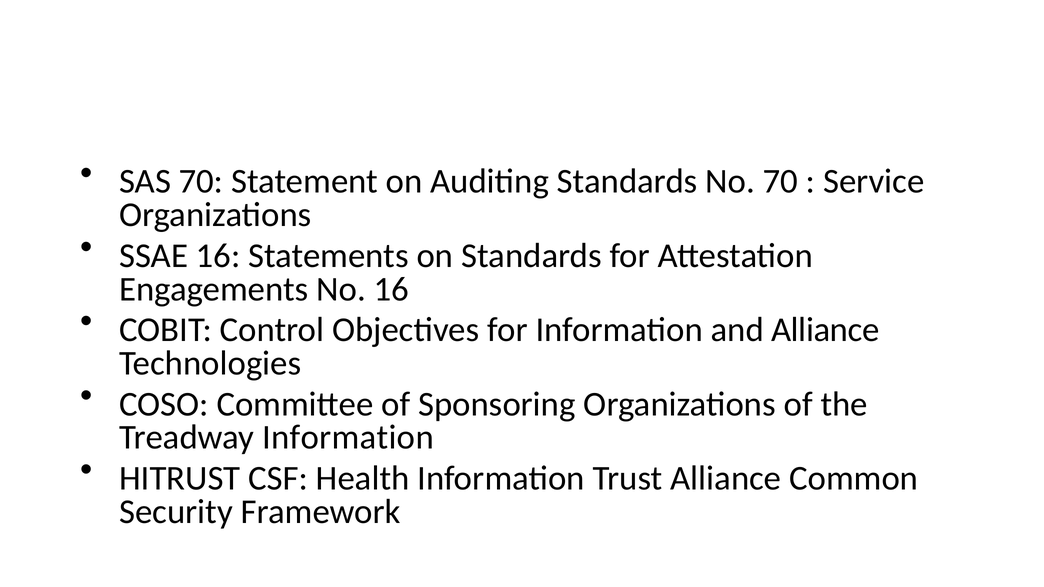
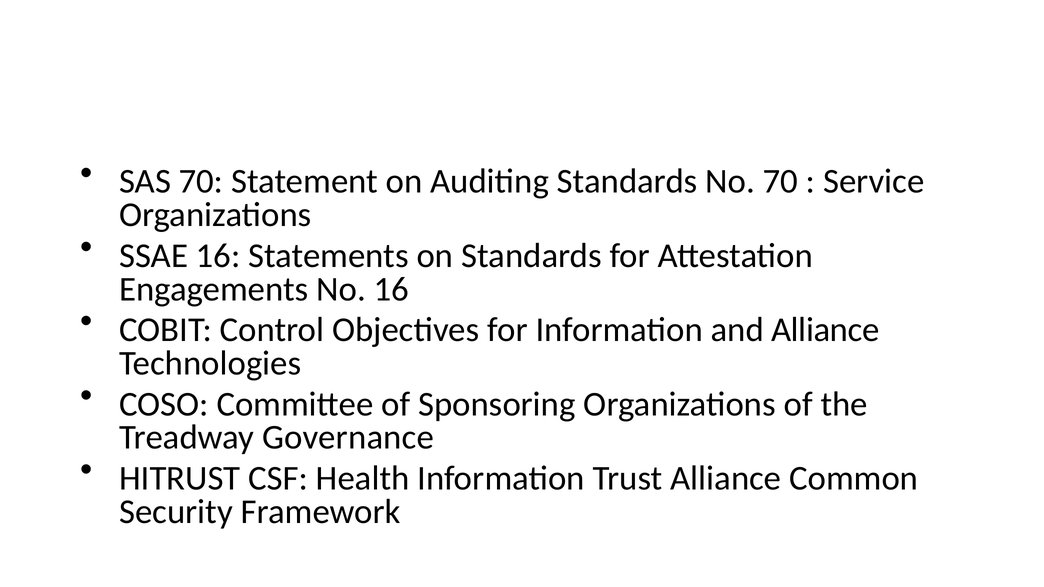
Treadway Information: Information -> Governance
